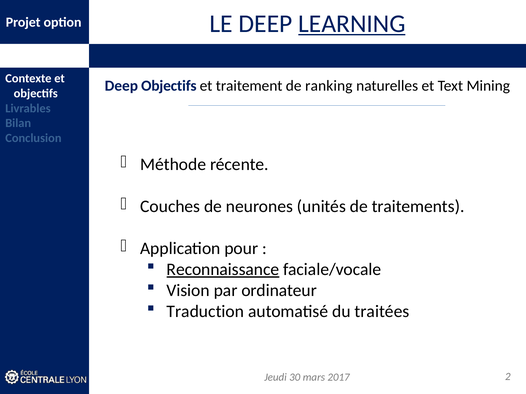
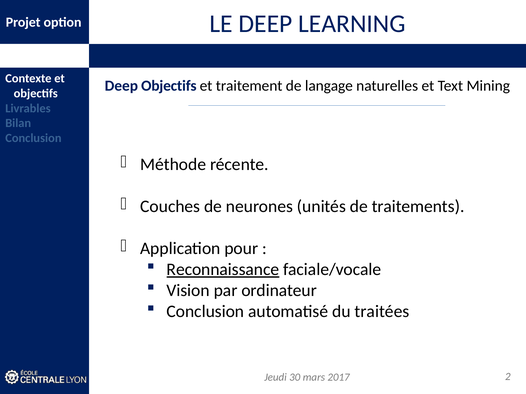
LEARNING underline: present -> none
ranking: ranking -> langage
Traduction at (205, 312): Traduction -> Conclusion
